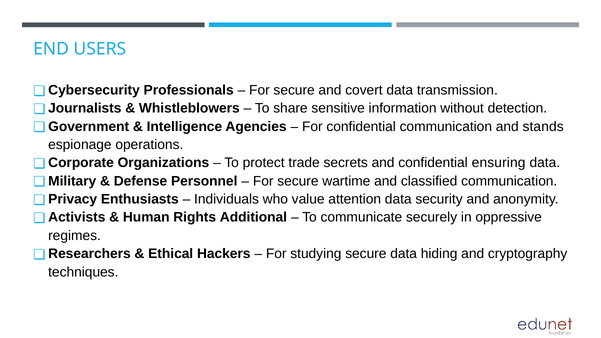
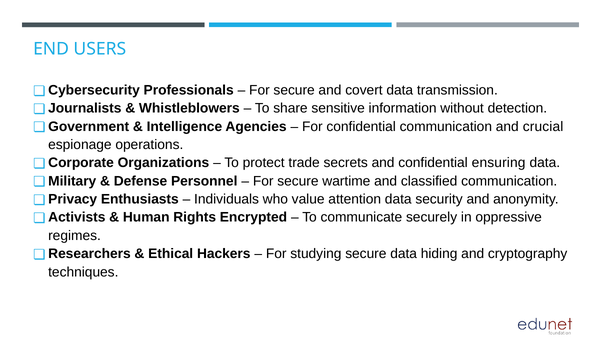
stands: stands -> crucial
Additional: Additional -> Encrypted
